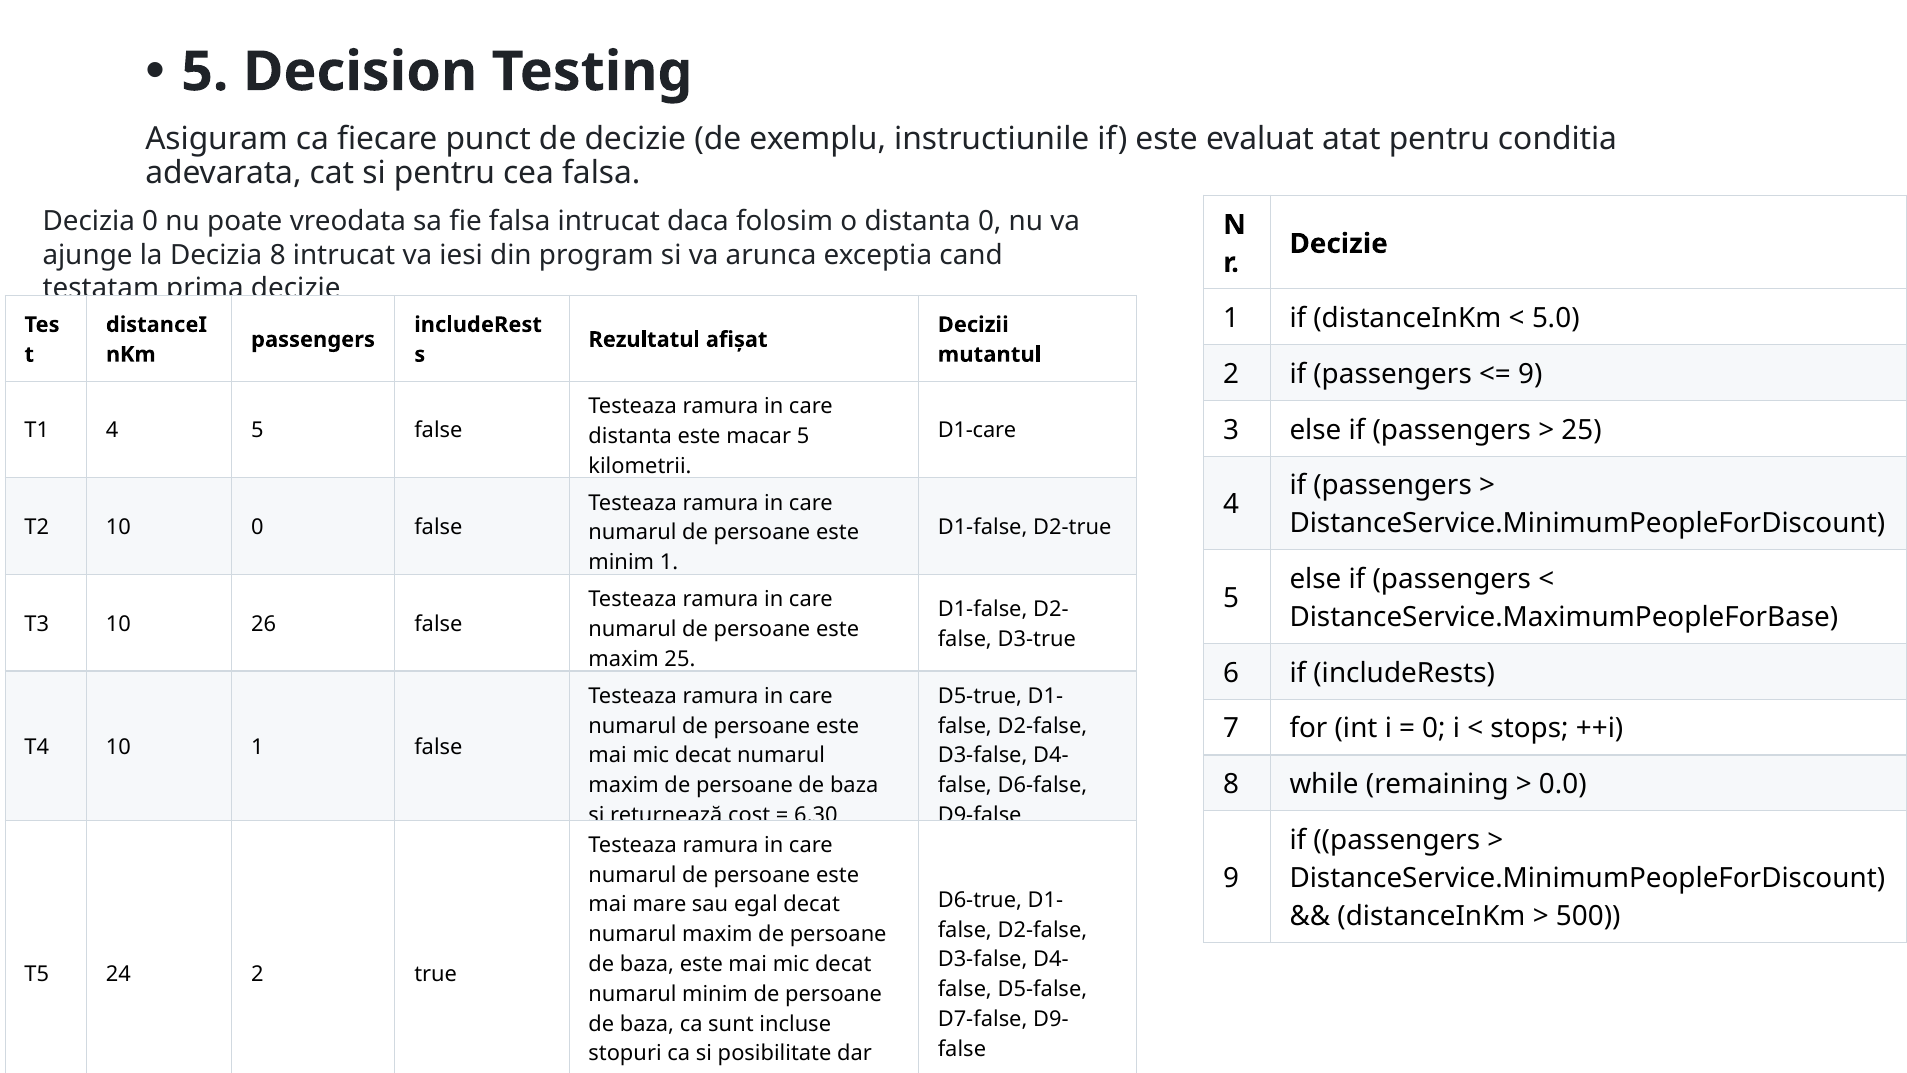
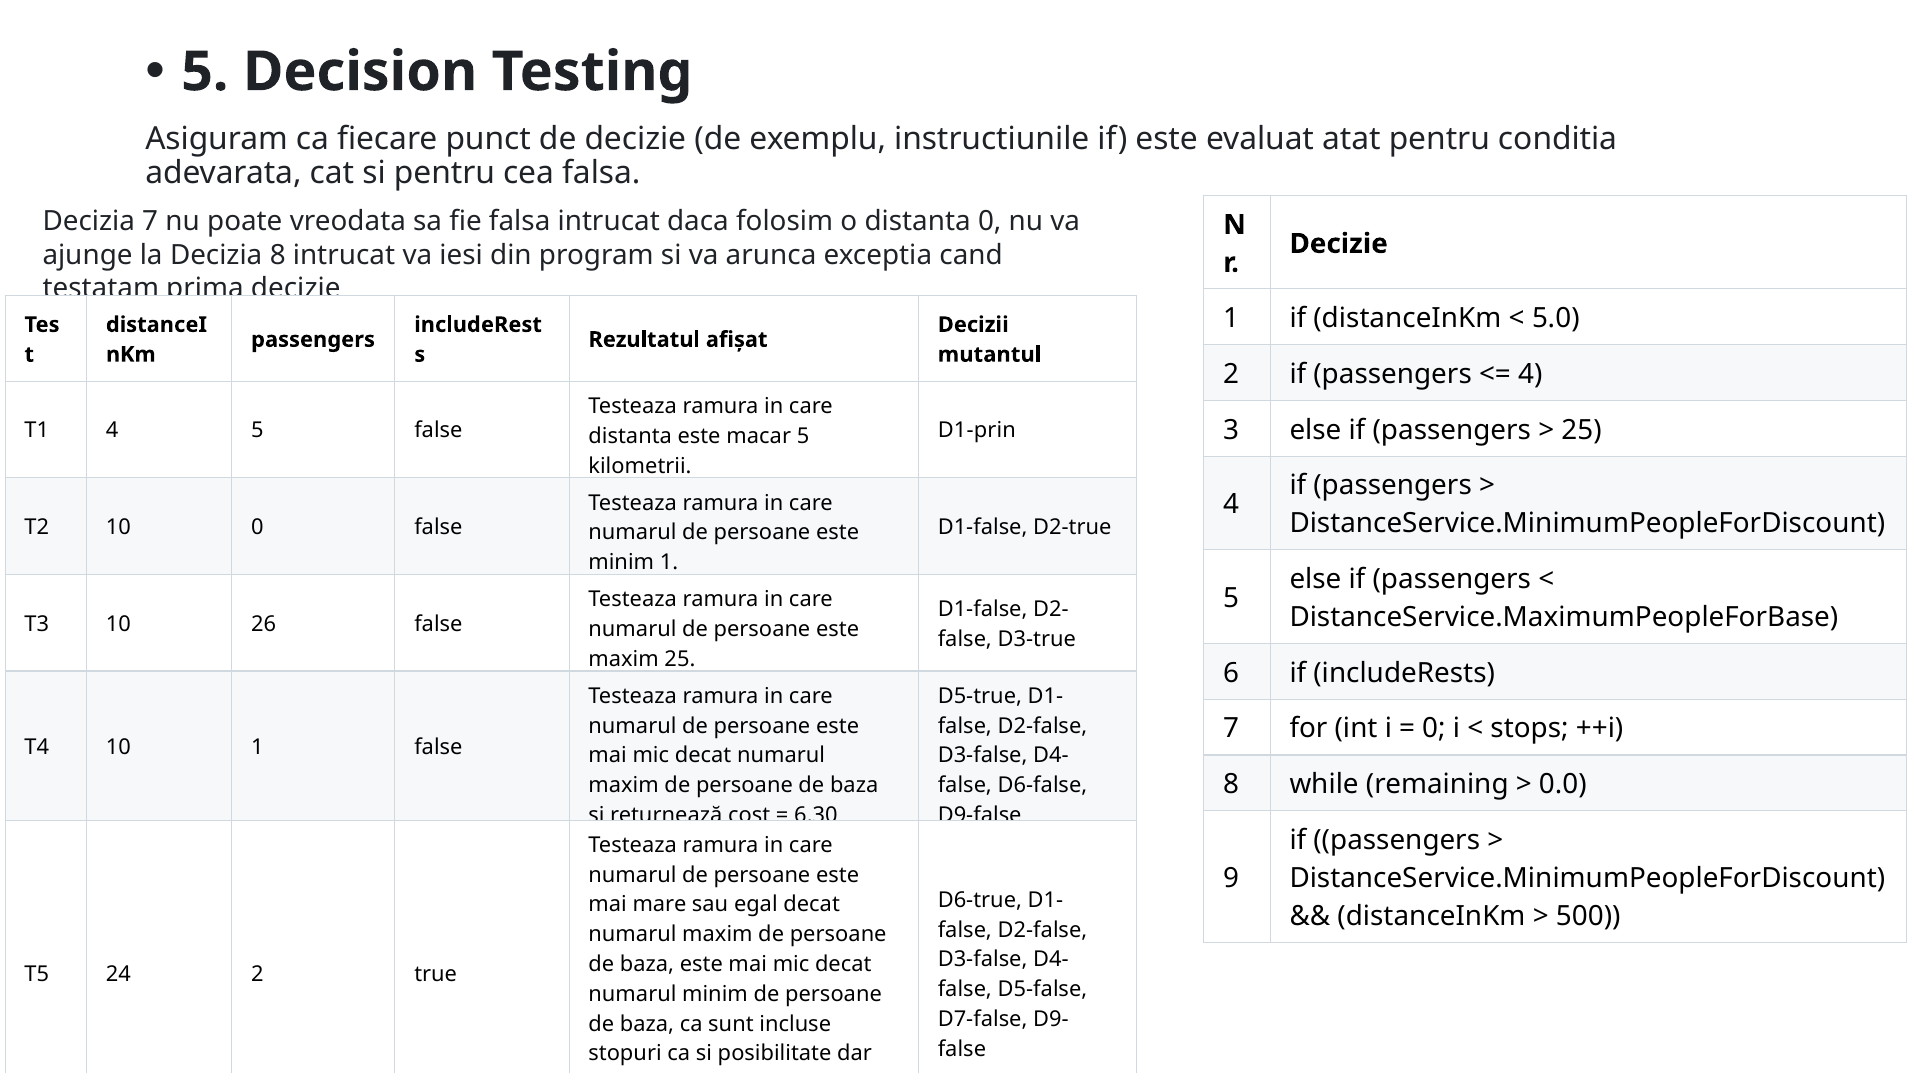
Decizia 0: 0 -> 7
9 at (1530, 374): 9 -> 4
D1-care: D1-care -> D1-prin
